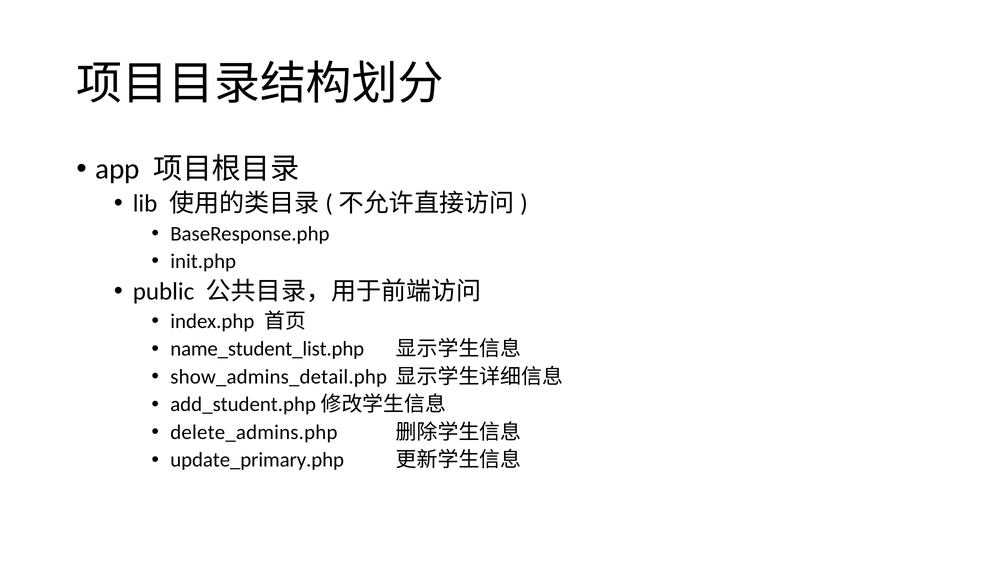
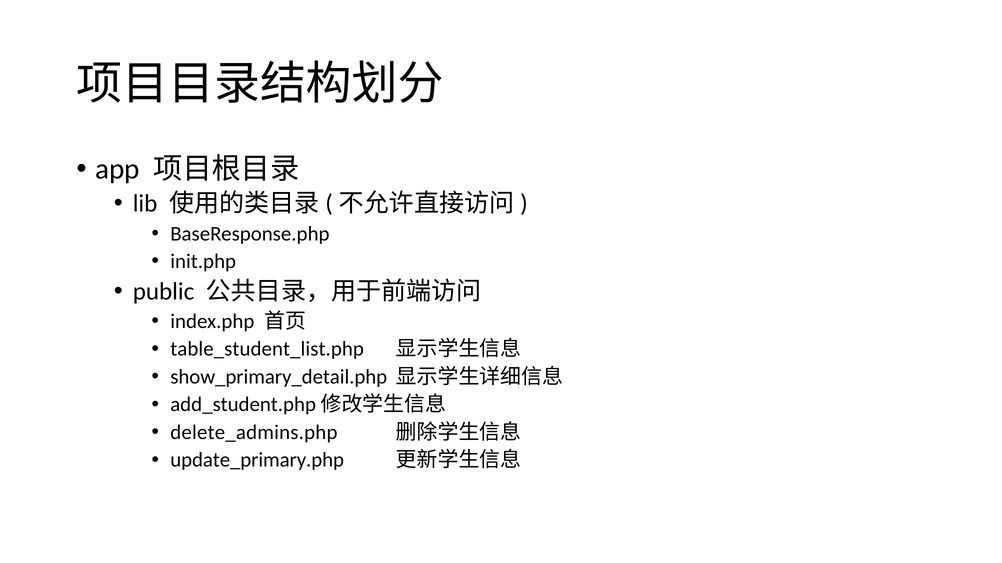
name_student_list.php: name_student_list.php -> table_student_list.php
show_admins_detail.php: show_admins_detail.php -> show_primary_detail.php
